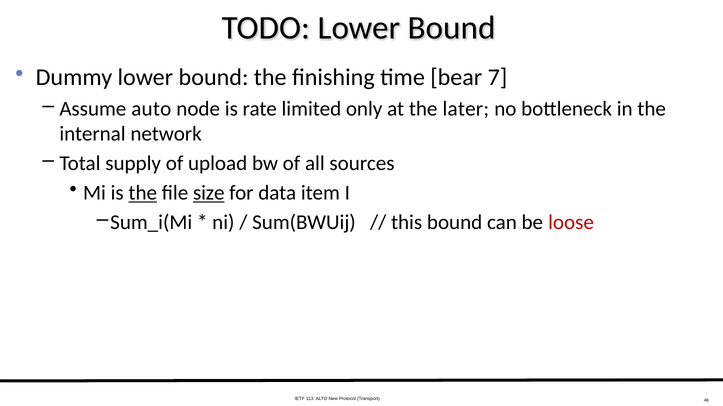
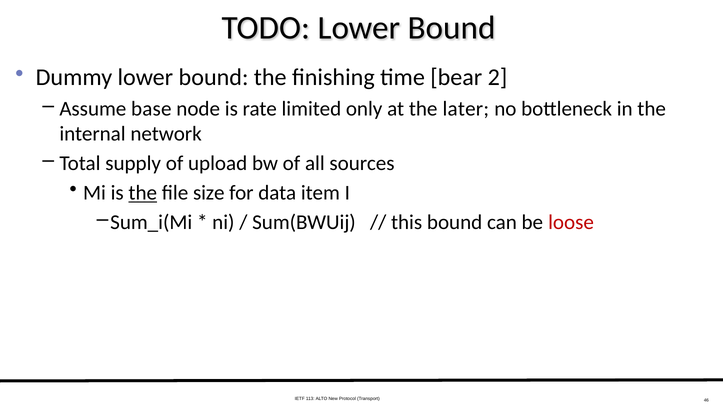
7: 7 -> 2
auto: auto -> base
size underline: present -> none
